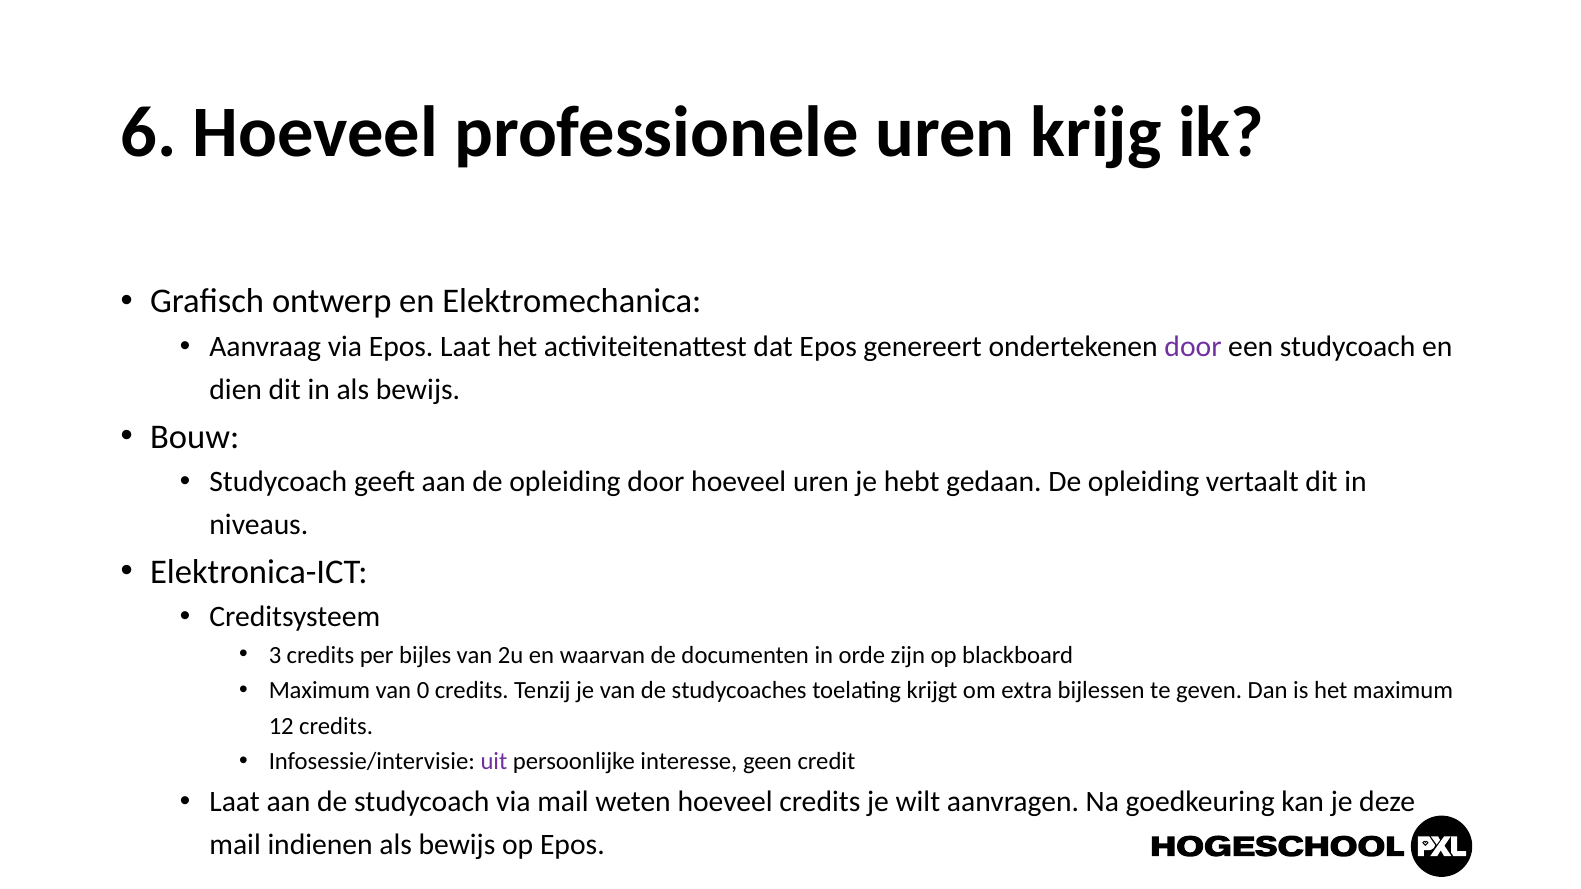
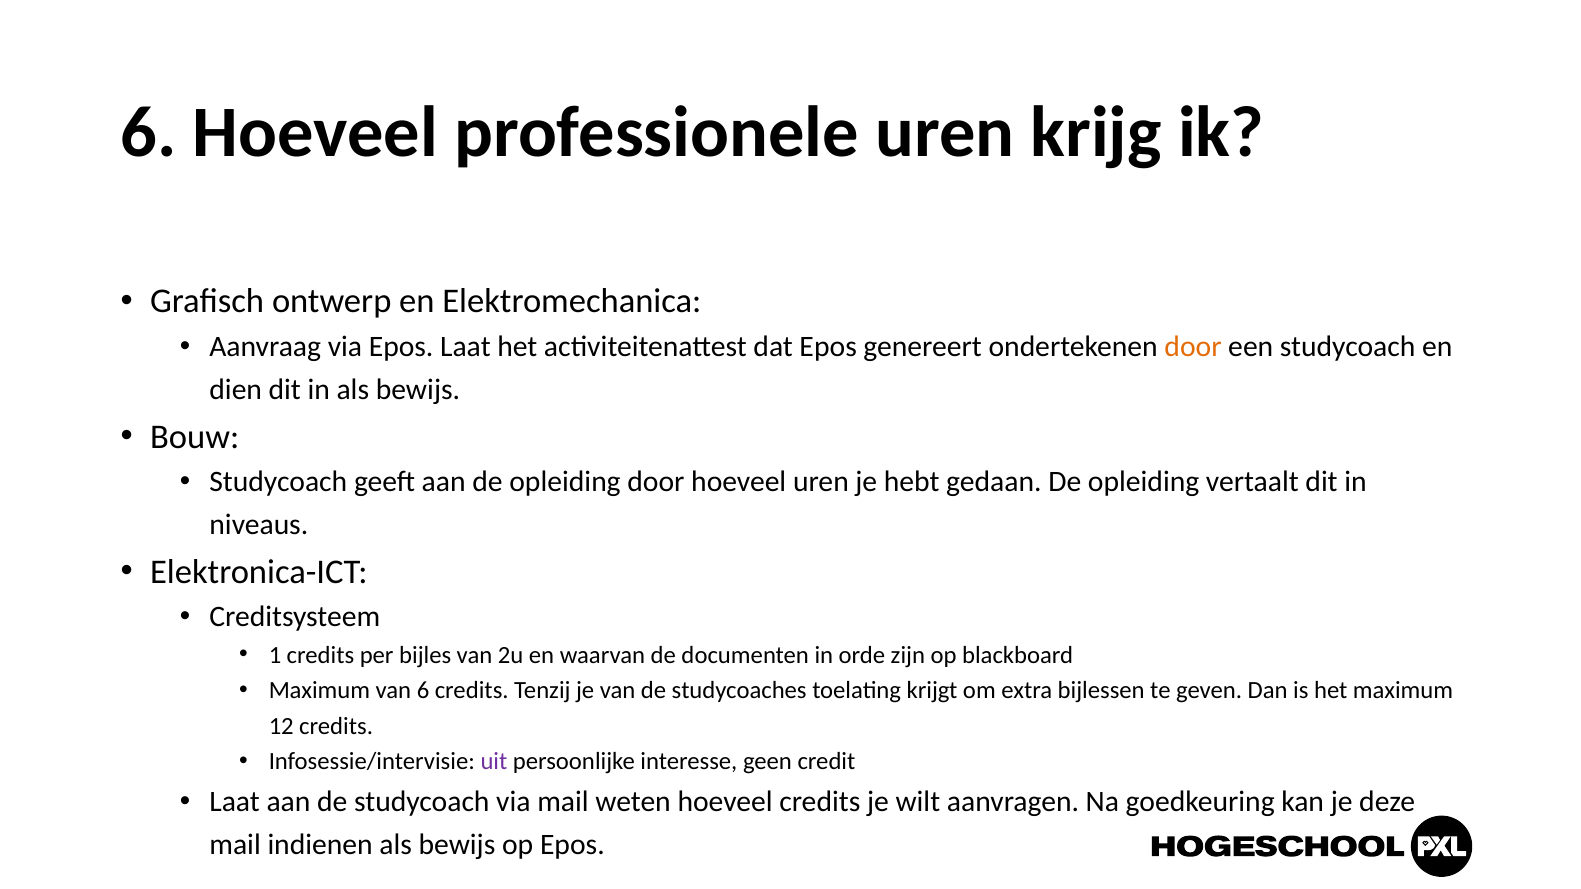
door at (1193, 347) colour: purple -> orange
3: 3 -> 1
van 0: 0 -> 6
